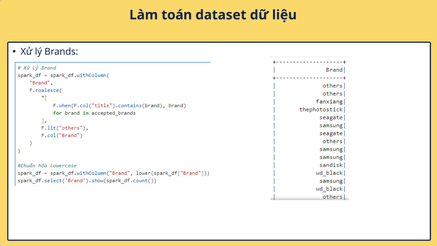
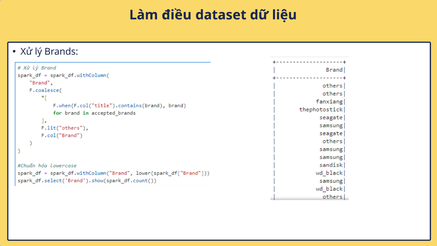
toán: toán -> điều
